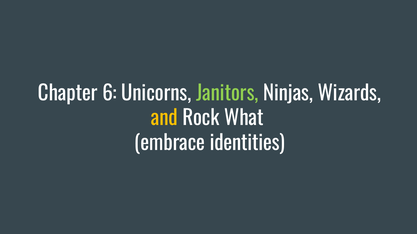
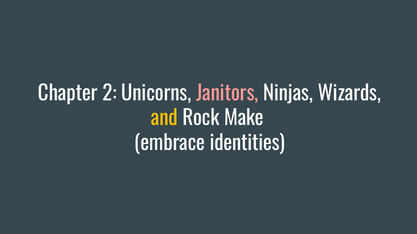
6: 6 -> 2
Janitors colour: light green -> pink
What: What -> Make
